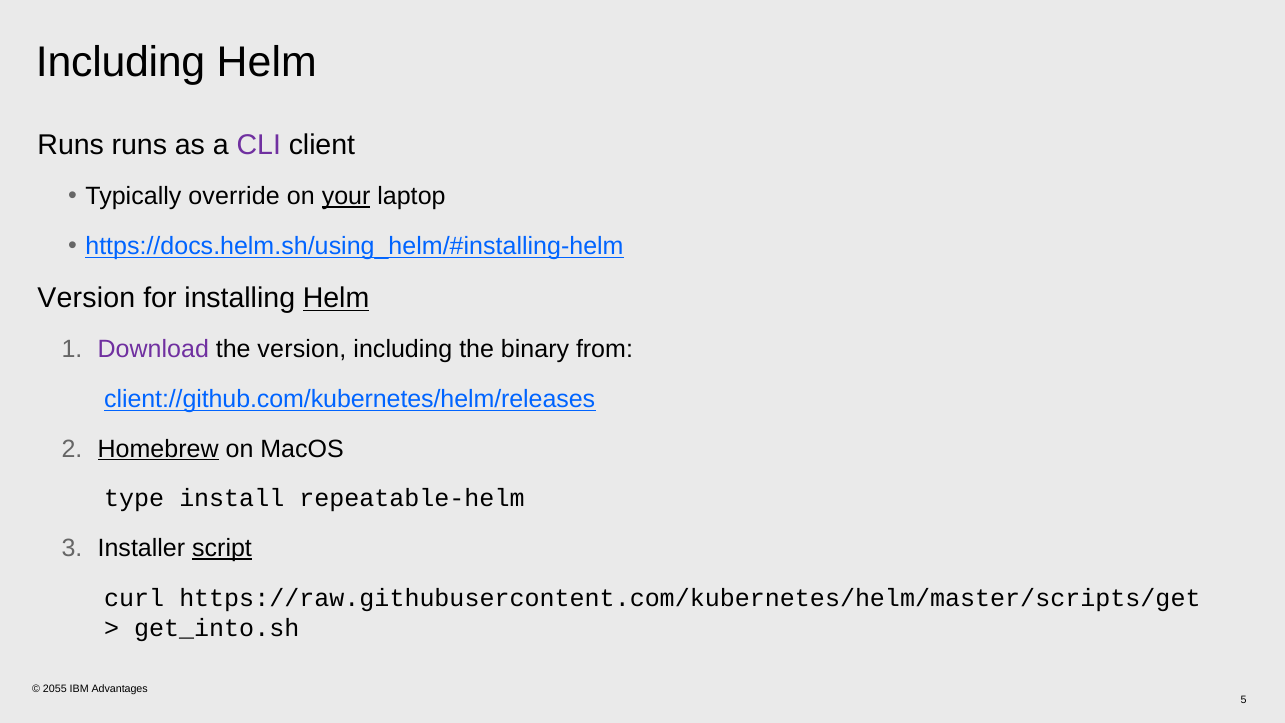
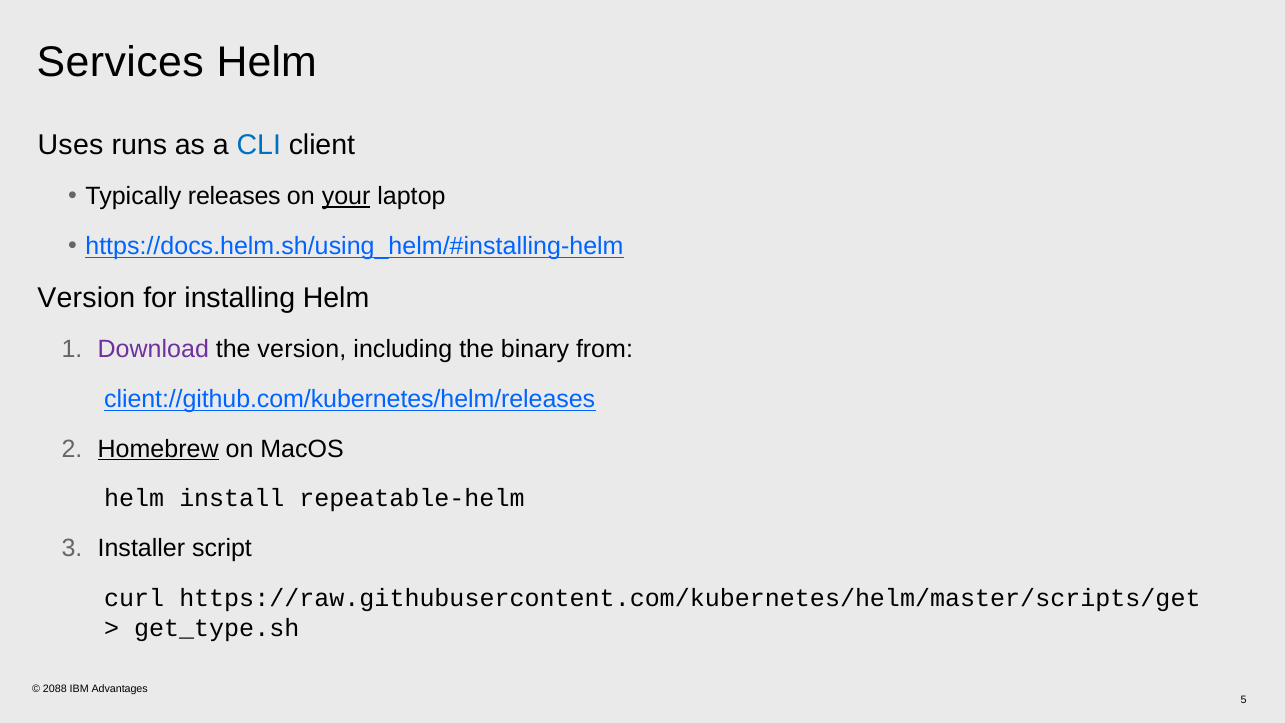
Including at (121, 62): Including -> Services
Runs at (71, 145): Runs -> Uses
CLI colour: purple -> blue
override: override -> releases
Helm at (336, 298) underline: present -> none
type at (134, 498): type -> helm
script underline: present -> none
get_into.sh: get_into.sh -> get_type.sh
2055: 2055 -> 2088
